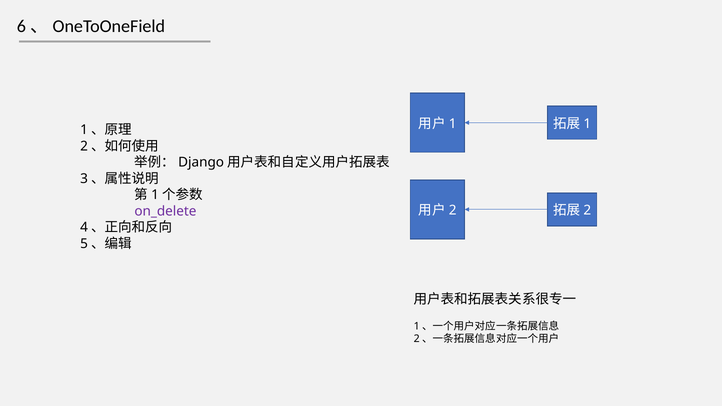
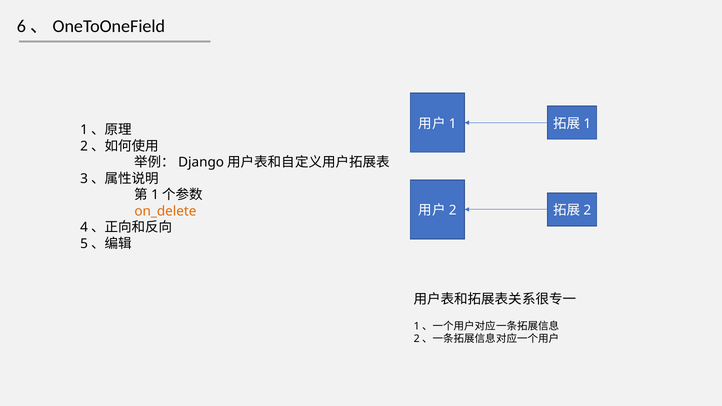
on_delete colour: purple -> orange
